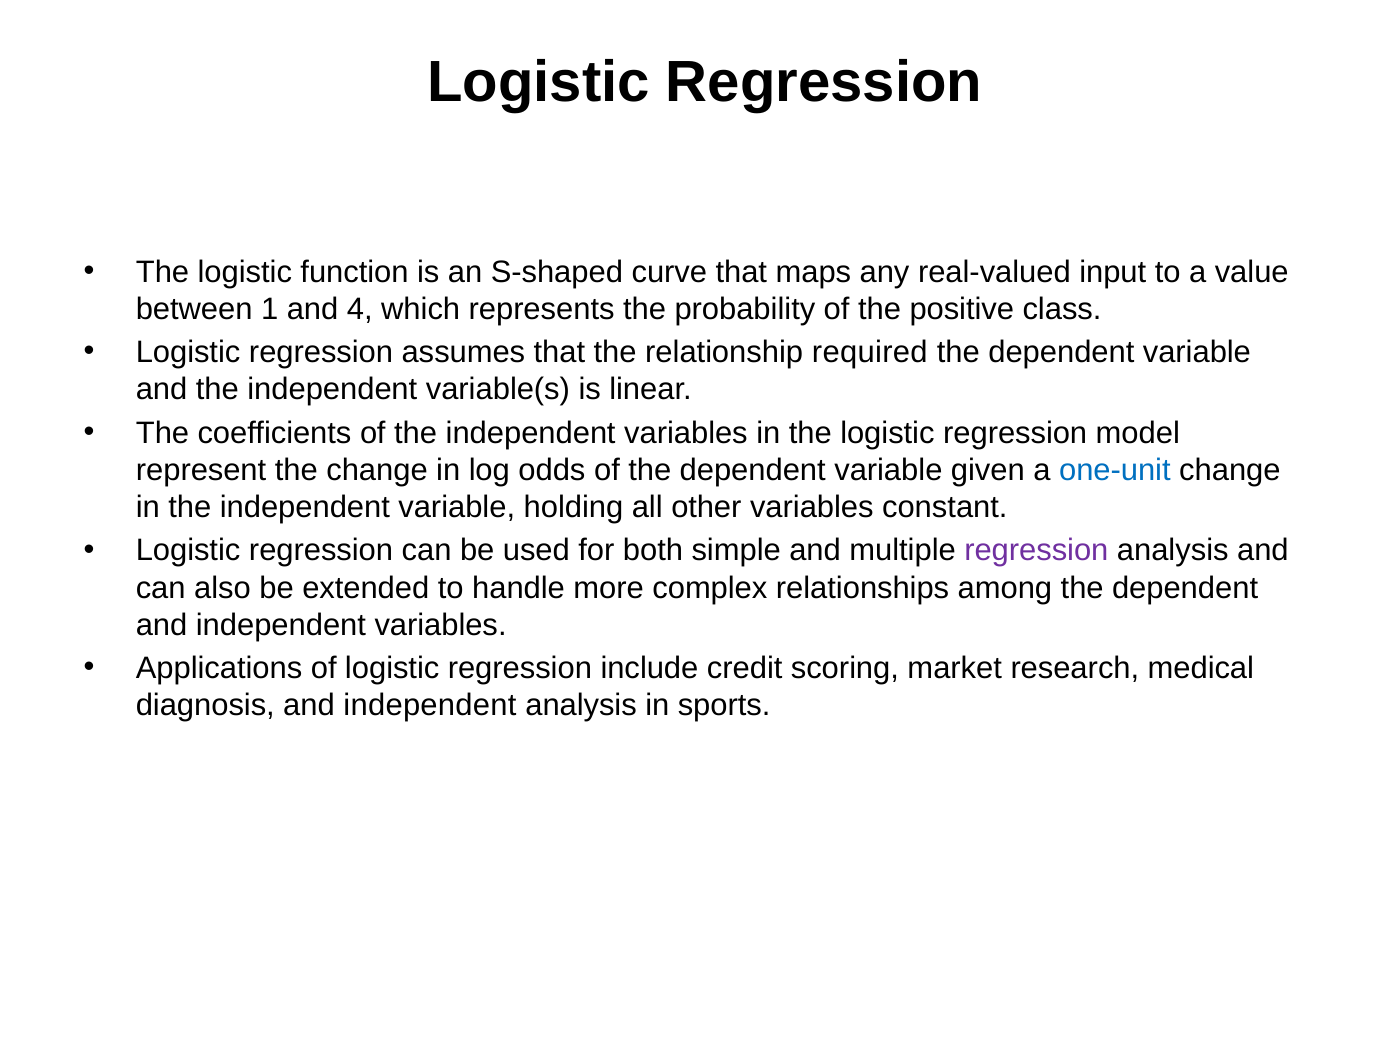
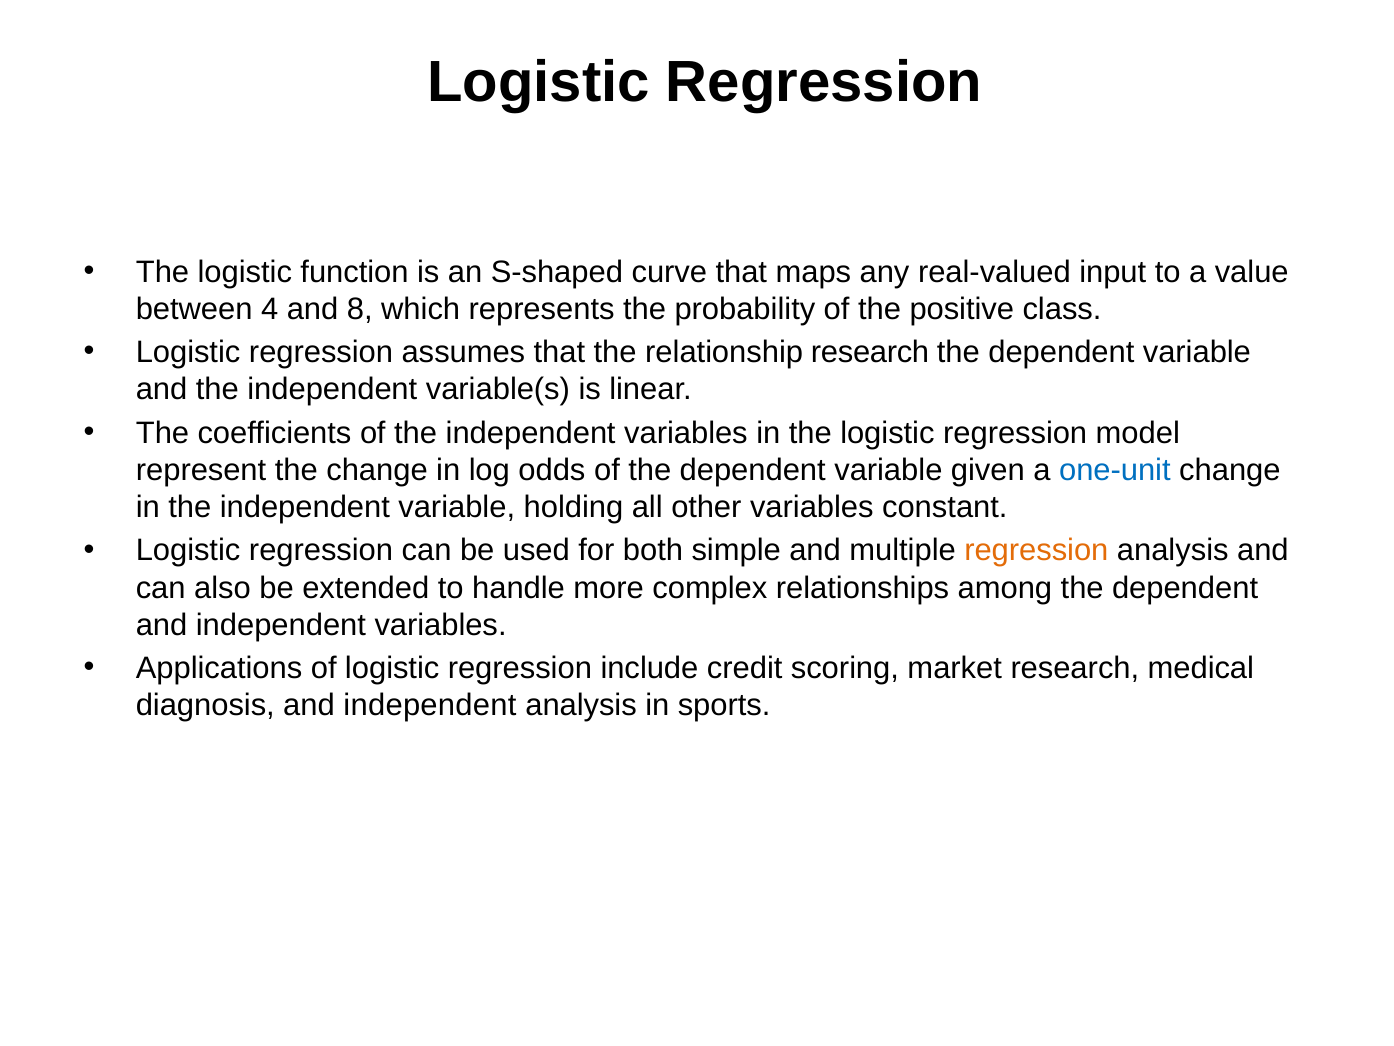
1: 1 -> 4
4: 4 -> 8
relationship required: required -> research
regression at (1036, 550) colour: purple -> orange
